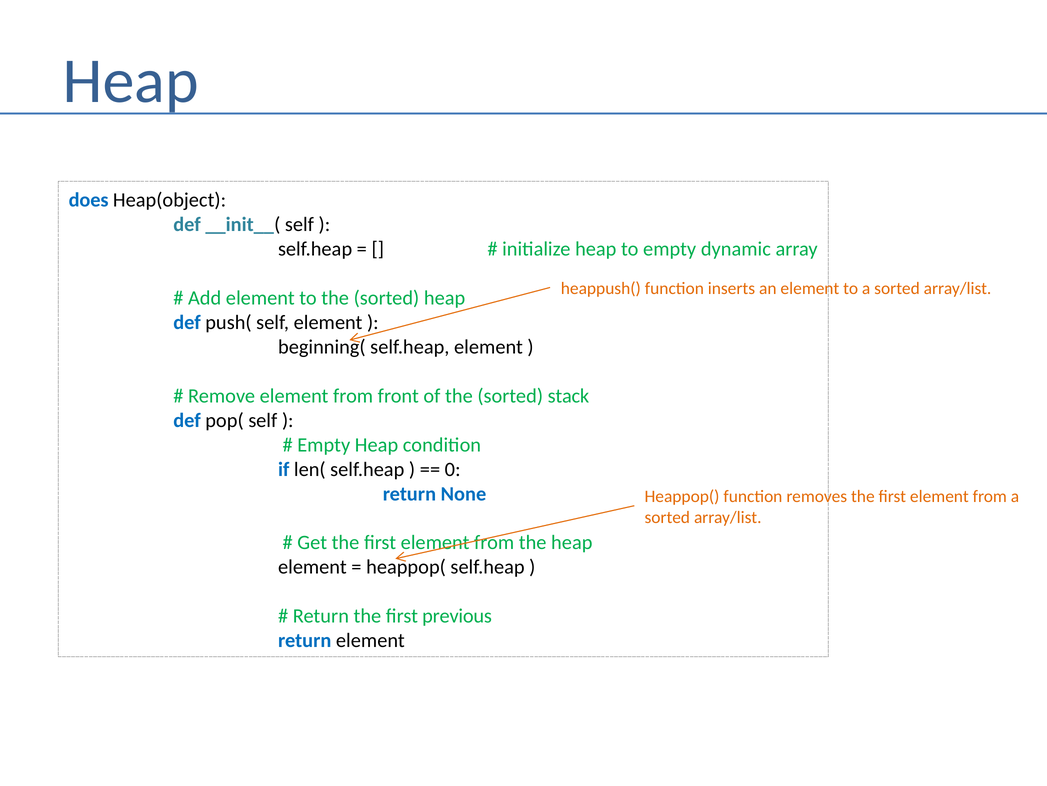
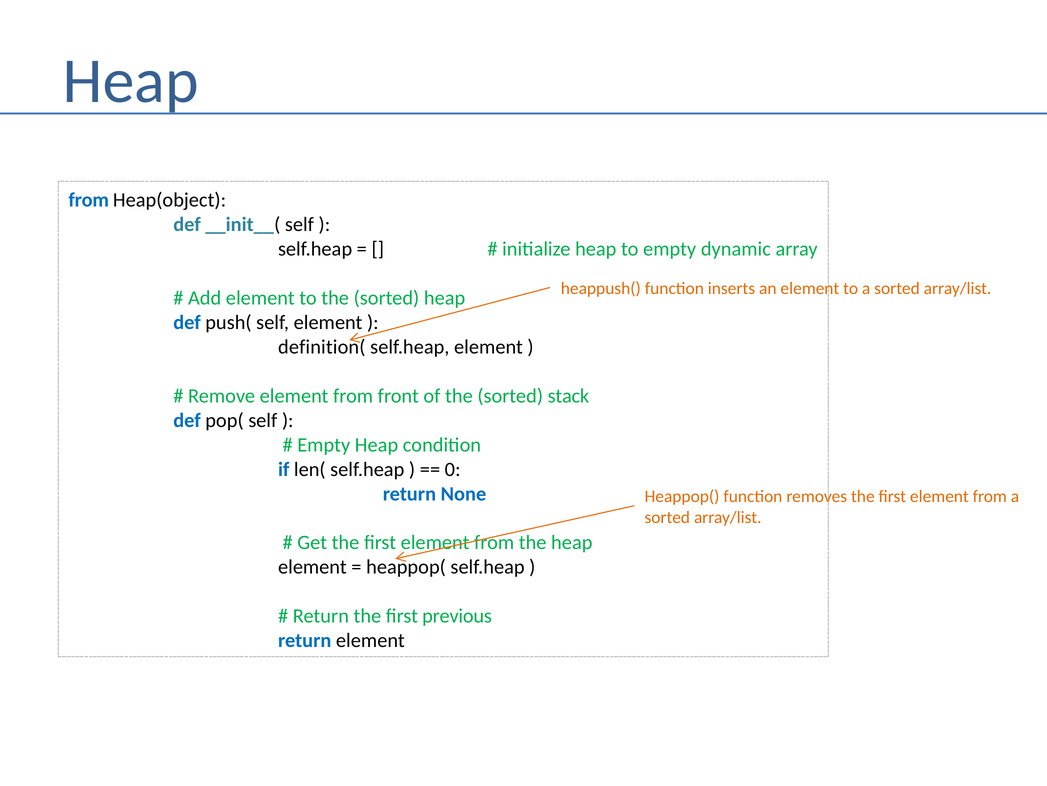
does at (89, 200): does -> from
beginning(: beginning( -> definition(
